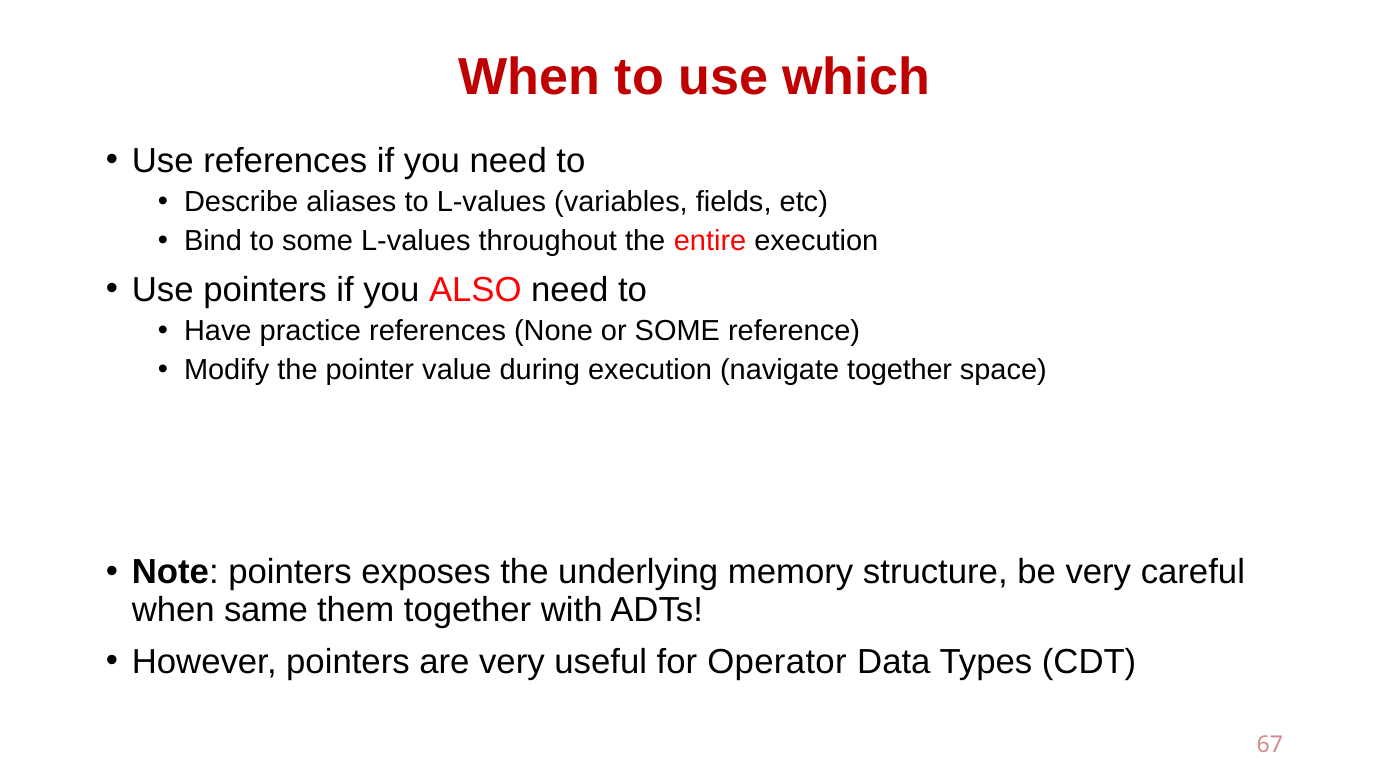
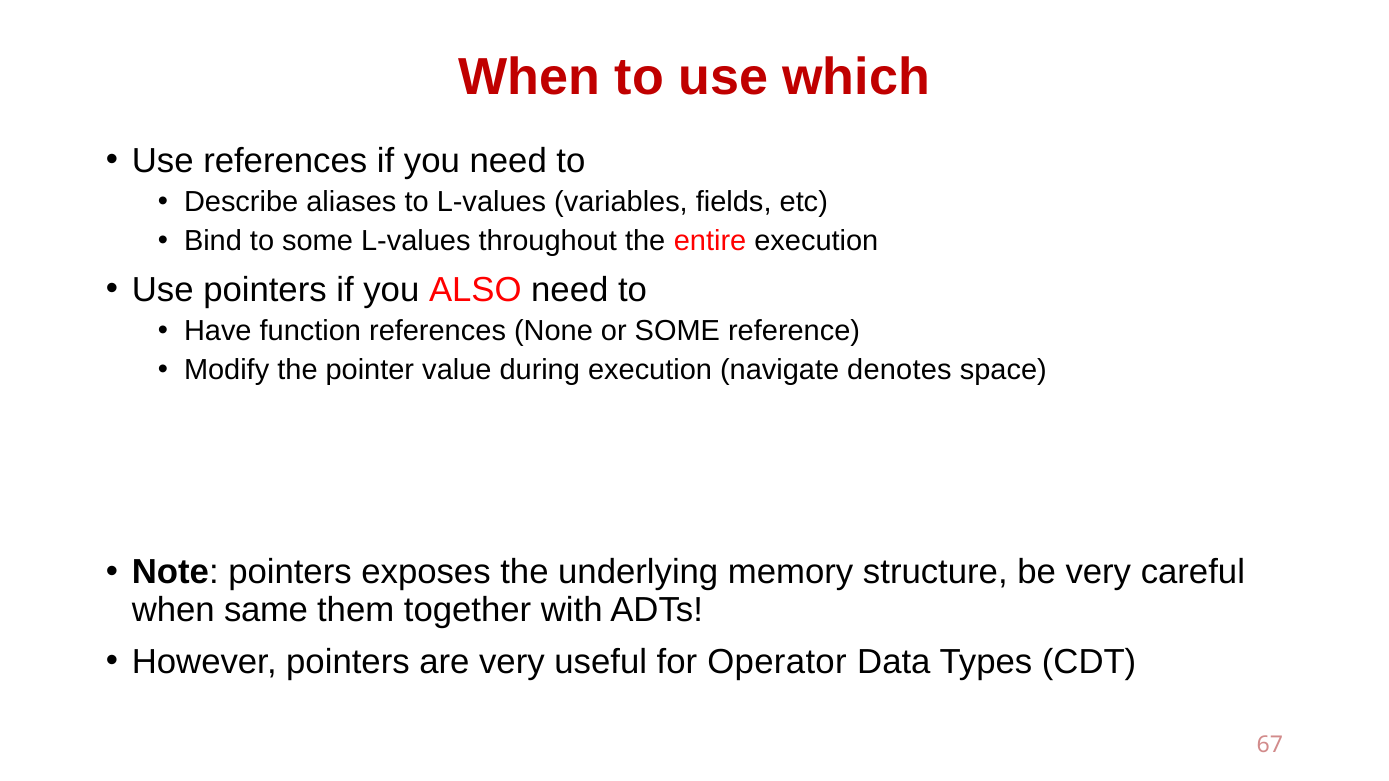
practice: practice -> function
navigate together: together -> denotes
